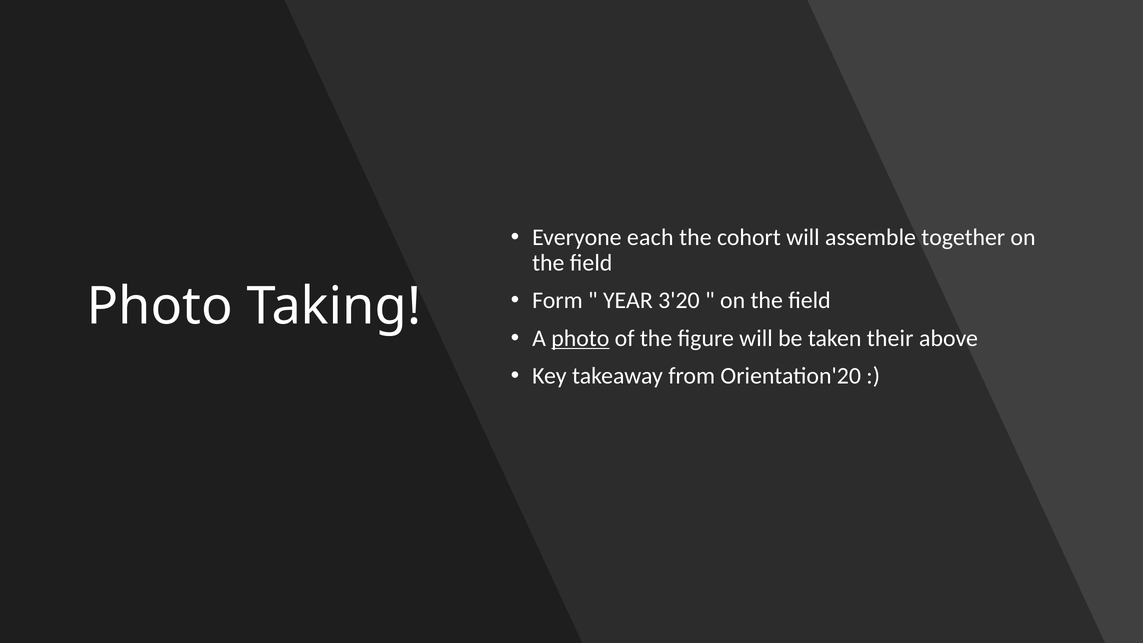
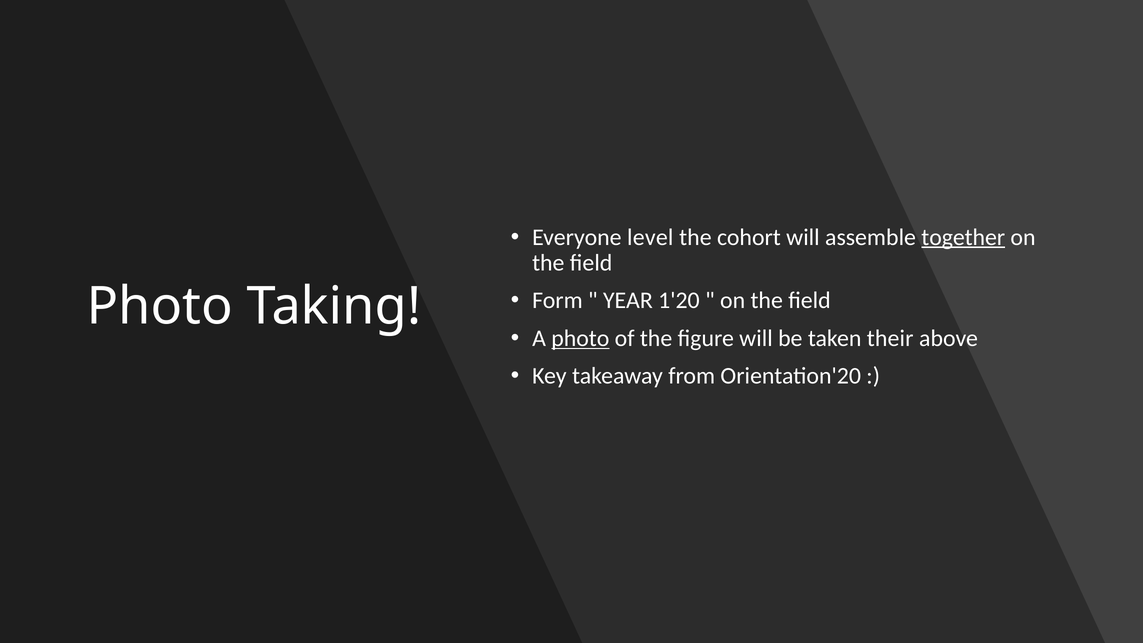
each: each -> level
together underline: none -> present
3'20: 3'20 -> 1'20
